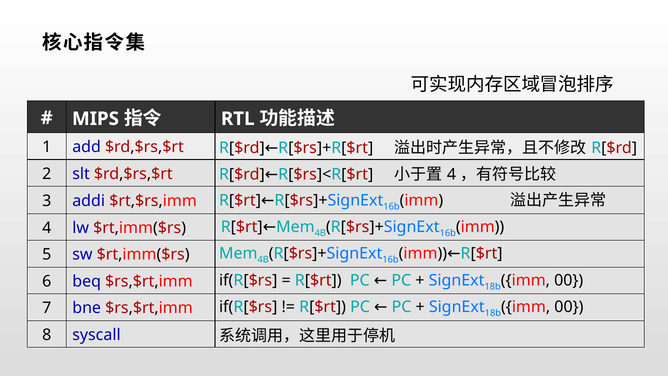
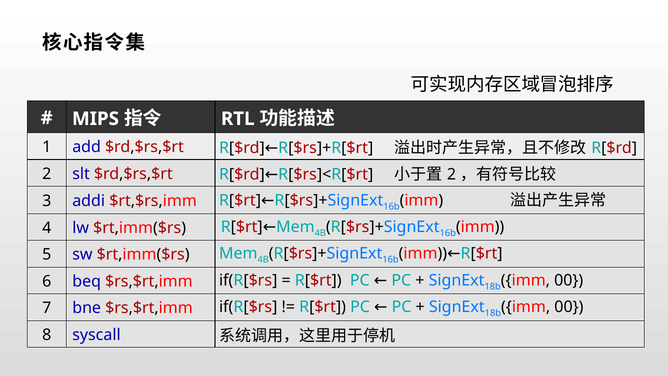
4 at (452, 174): 4 -> 2
